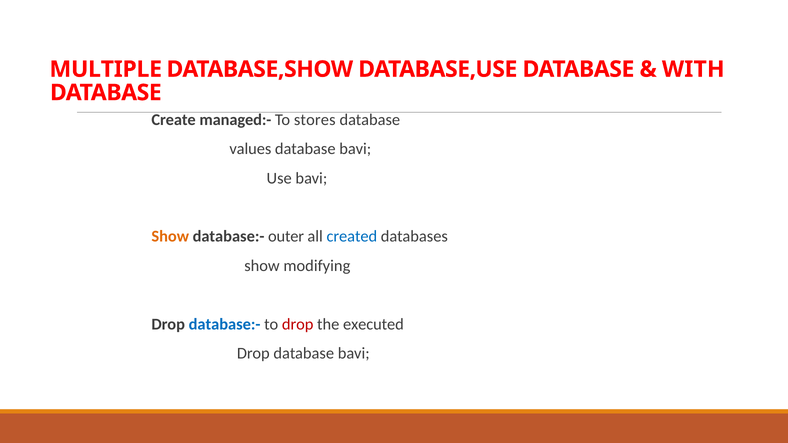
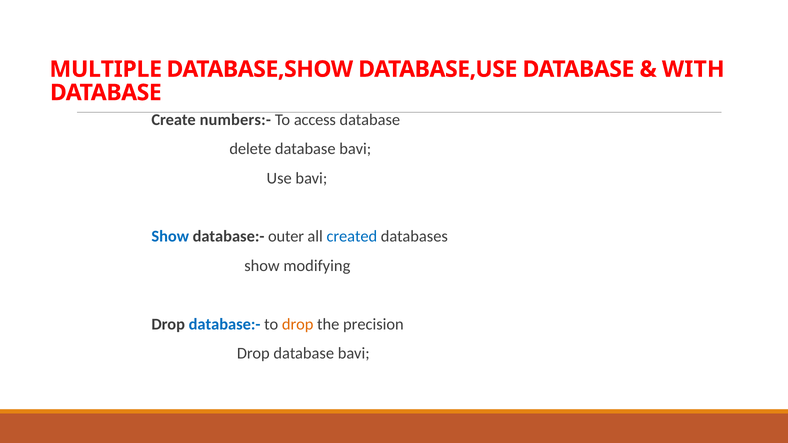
managed:-: managed:- -> numbers:-
stores: stores -> access
values: values -> delete
Show at (170, 237) colour: orange -> blue
drop at (298, 324) colour: red -> orange
executed: executed -> precision
